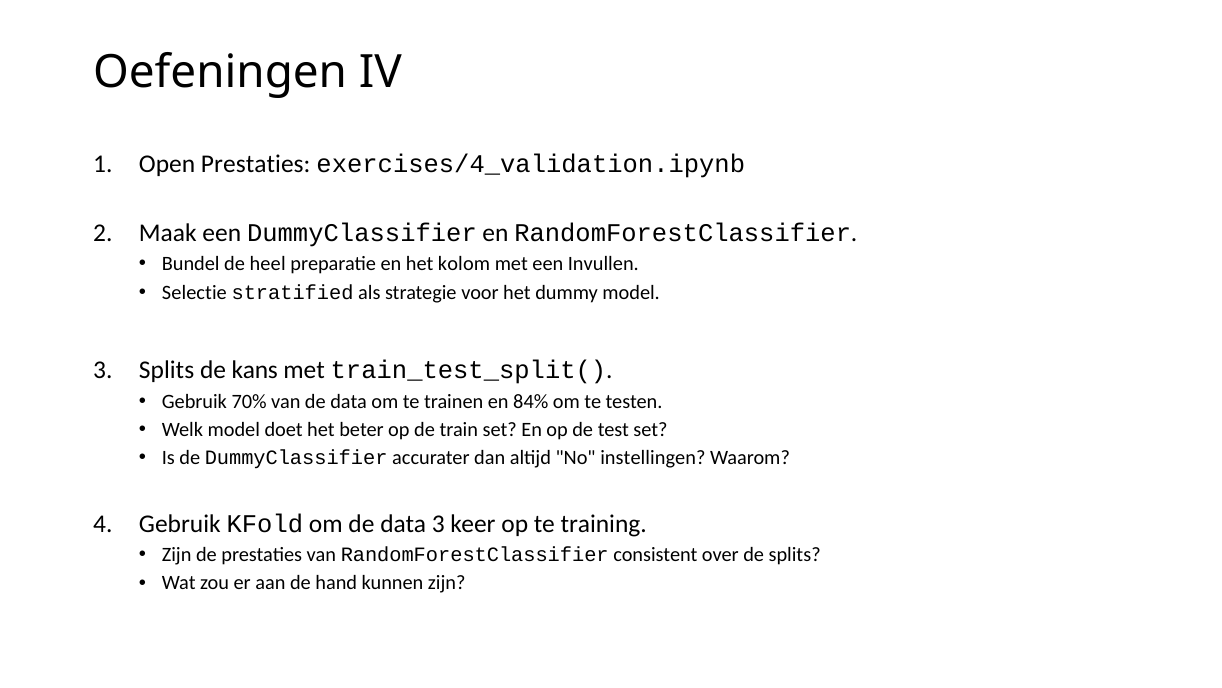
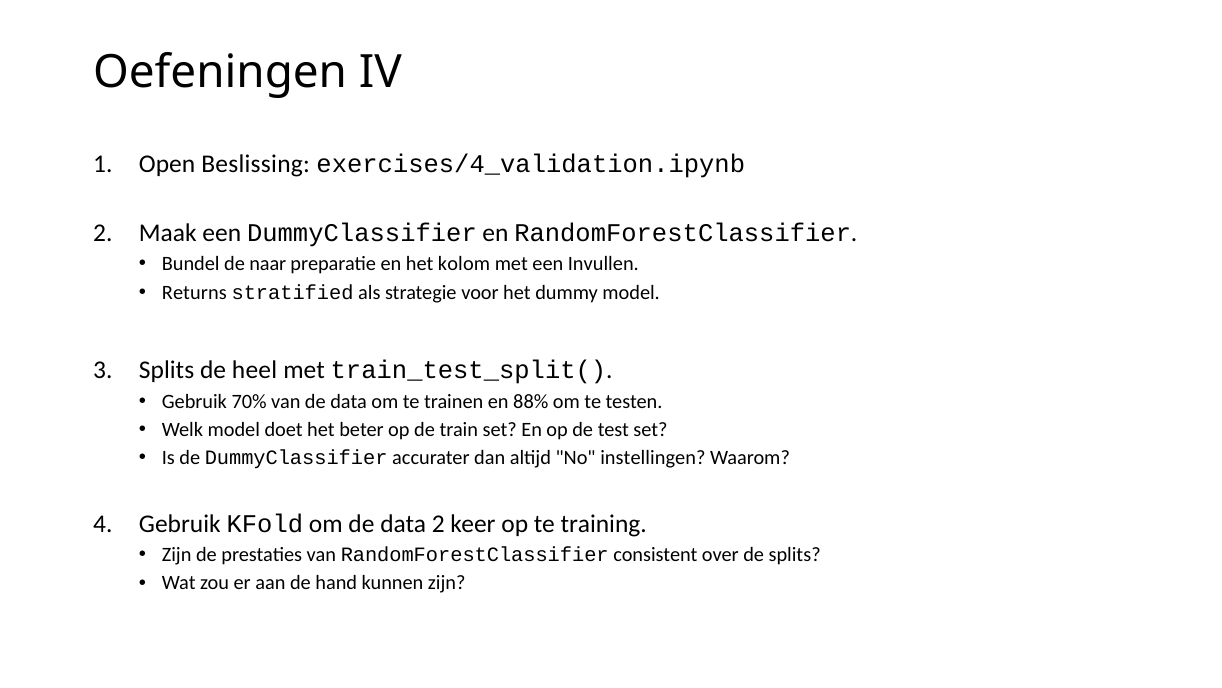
Open Prestaties: Prestaties -> Beslissing
heel: heel -> naar
Selectie: Selectie -> Returns
kans: kans -> heel
84%: 84% -> 88%
data 3: 3 -> 2
